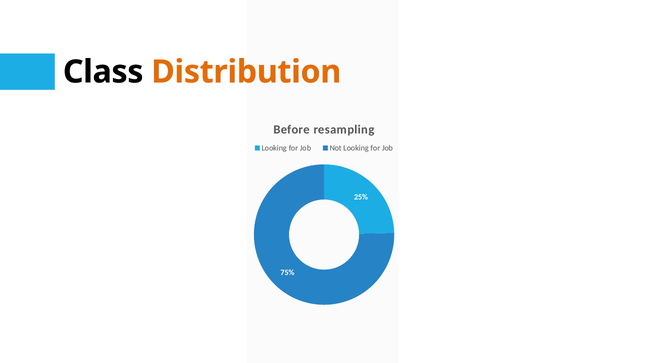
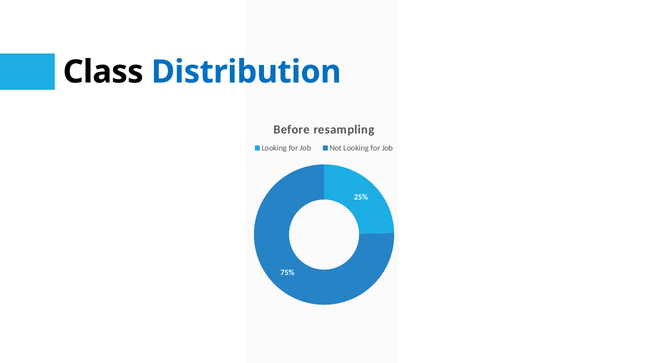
Distribution colour: orange -> blue
